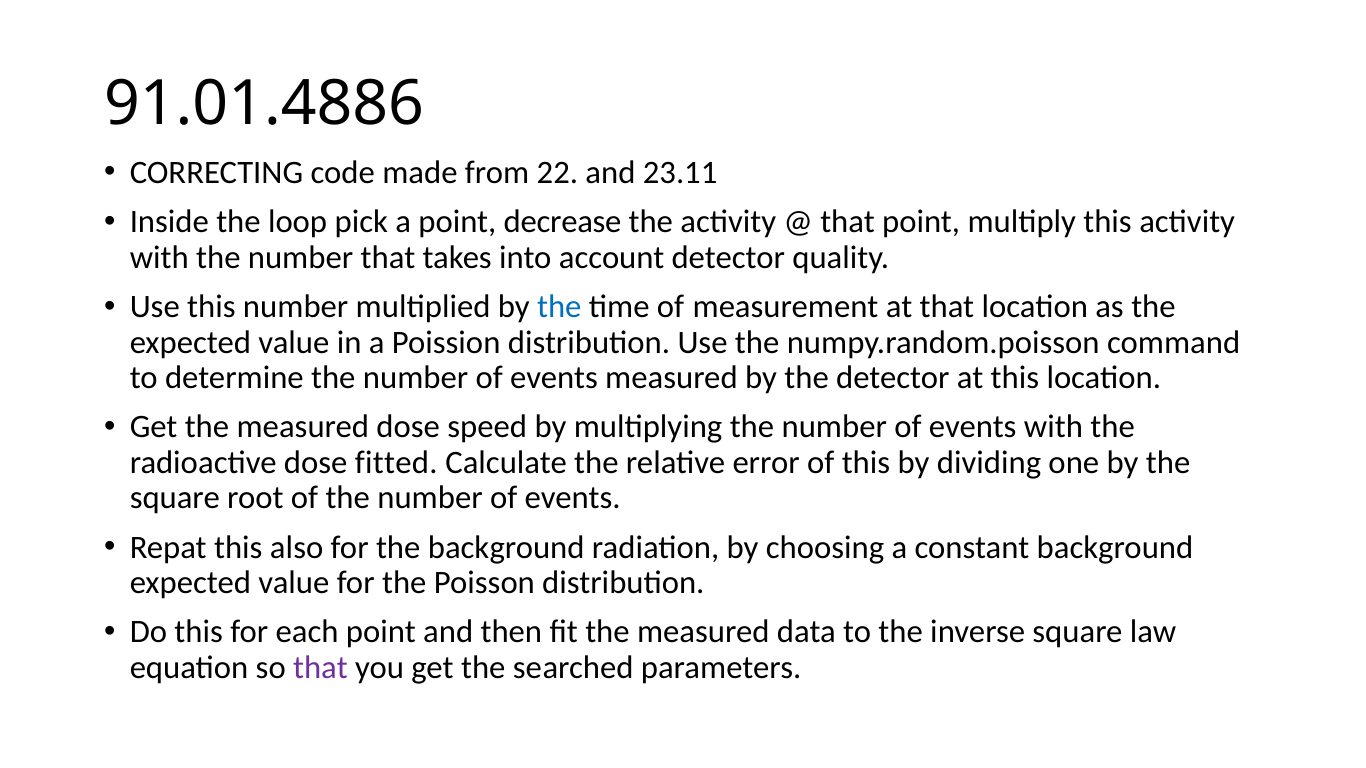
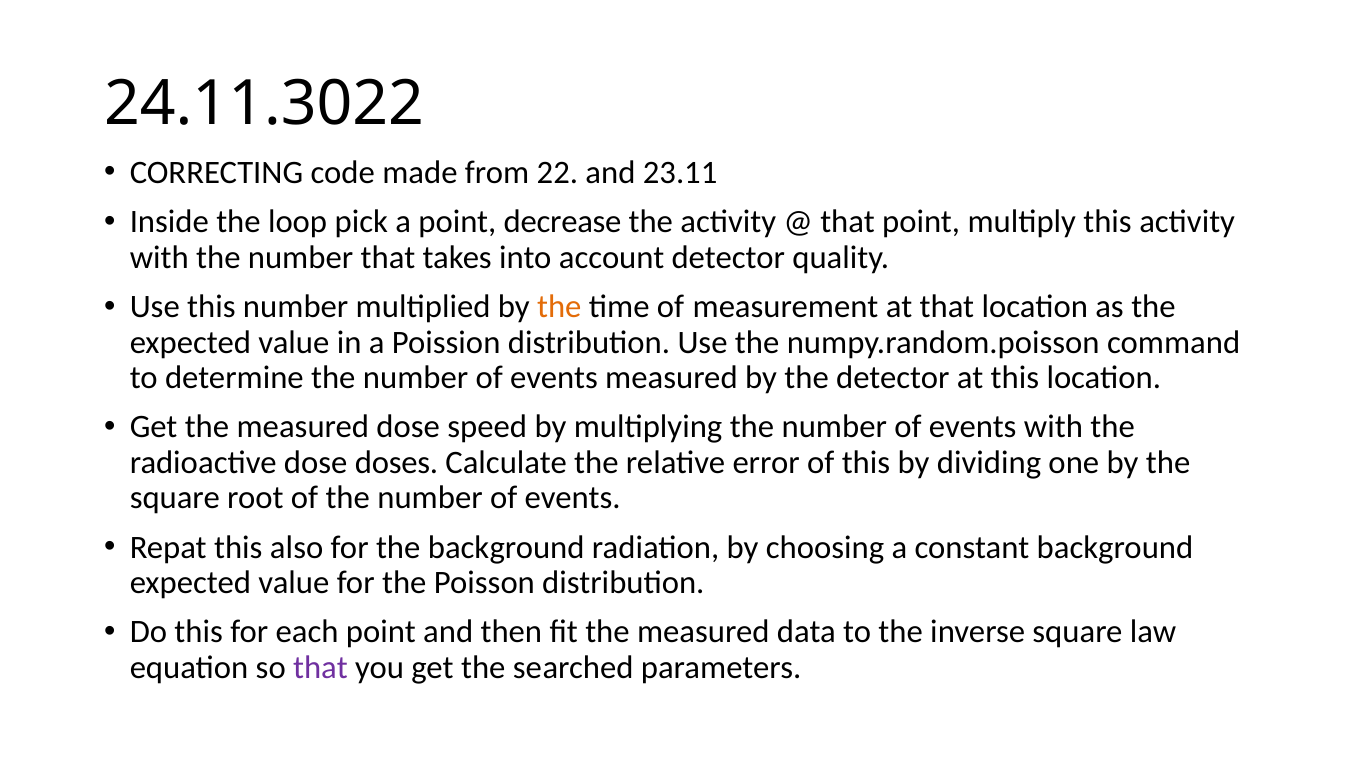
91.01.4886: 91.01.4886 -> 24.11.3022
the at (559, 307) colour: blue -> orange
fitted: fitted -> doses
